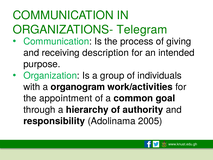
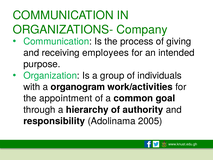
Telegram: Telegram -> Company
description: description -> employees
